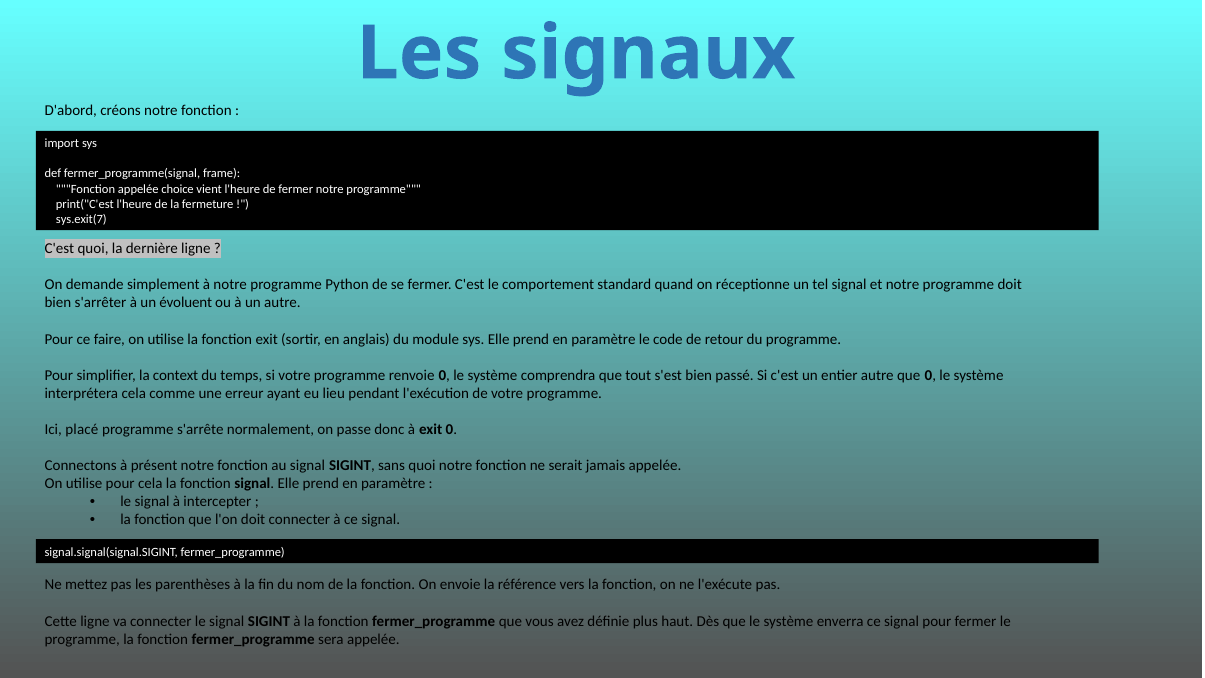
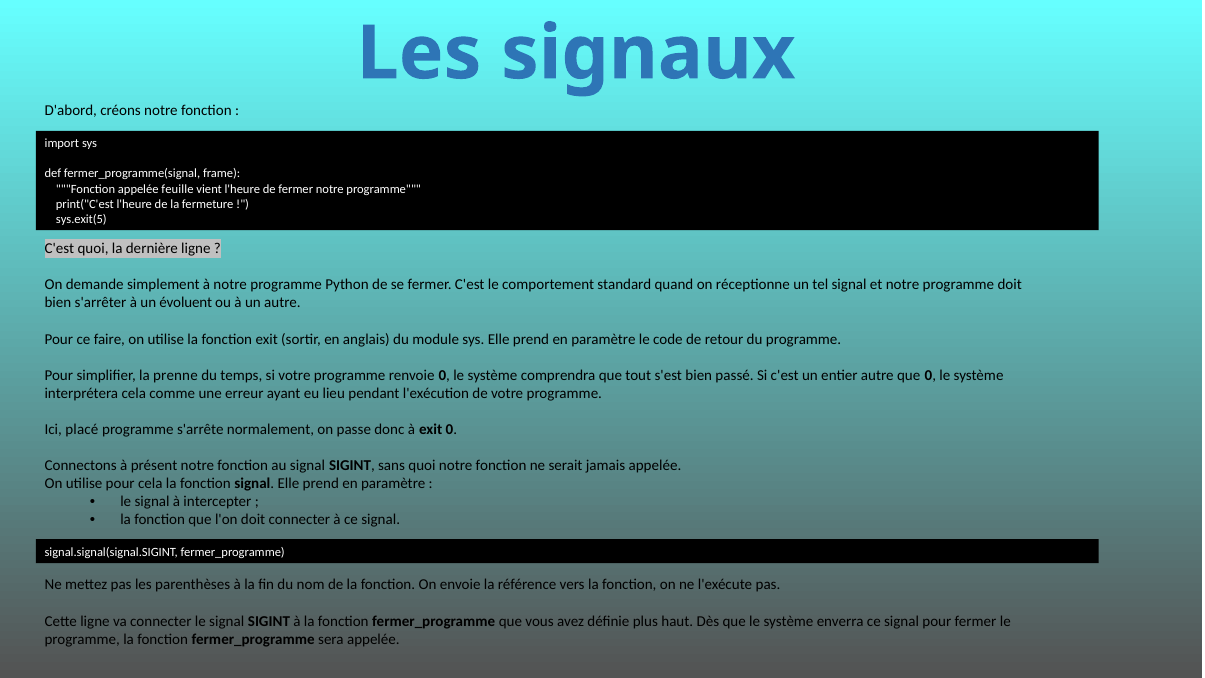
choice: choice -> feuille
sys.exit(7: sys.exit(7 -> sys.exit(5
context: context -> prenne
